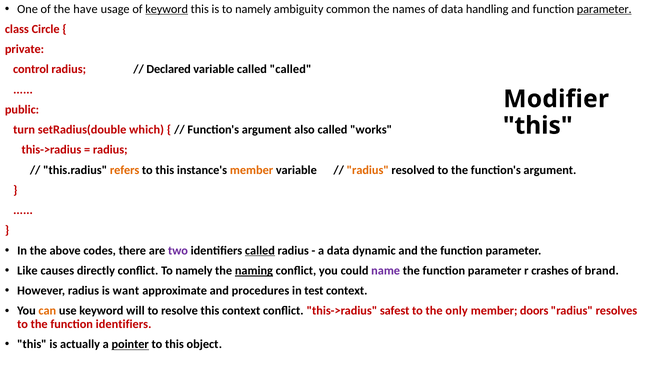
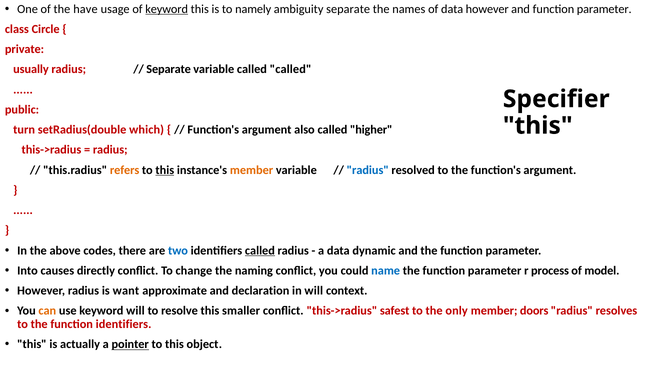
ambiguity common: common -> separate
data handling: handling -> however
parameter at (604, 9) underline: present -> none
control: control -> usually
Declared at (169, 69): Declared -> Separate
Modifier: Modifier -> Specifier
works: works -> higher
this at (165, 170) underline: none -> present
radius at (368, 170) colour: orange -> blue
two colour: purple -> blue
Like: Like -> Into
conflict To namely: namely -> change
naming underline: present -> none
name colour: purple -> blue
crashes: crashes -> process
brand: brand -> model
procedures: procedures -> declaration
in test: test -> will
this context: context -> smaller
